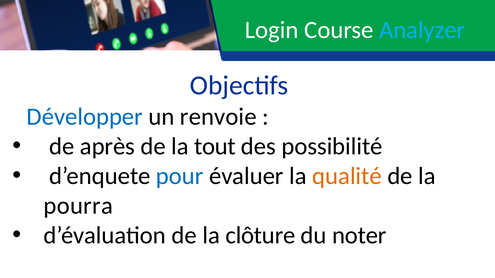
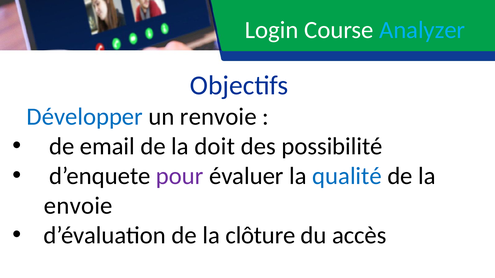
après: après -> email
tout: tout -> doit
pour colour: blue -> purple
qualité colour: orange -> blue
pourra: pourra -> envoie
noter: noter -> accès
